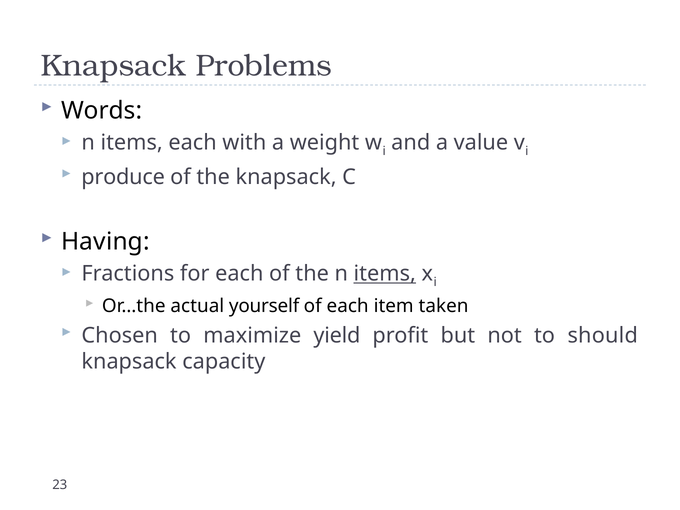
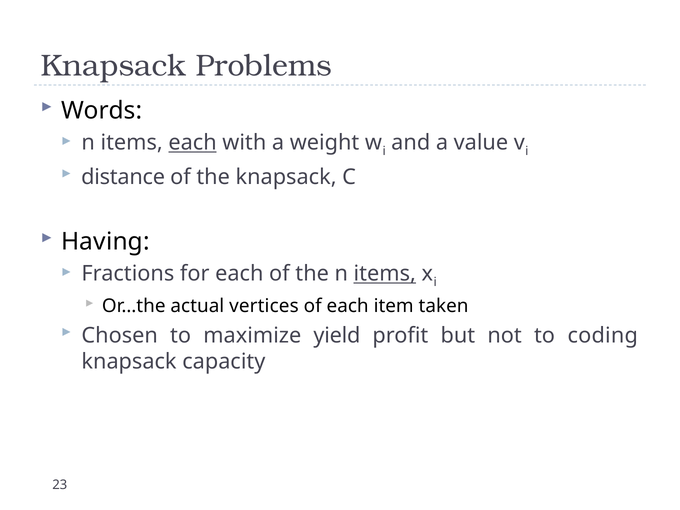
each at (193, 143) underline: none -> present
produce: produce -> distance
yourself: yourself -> vertices
should: should -> coding
